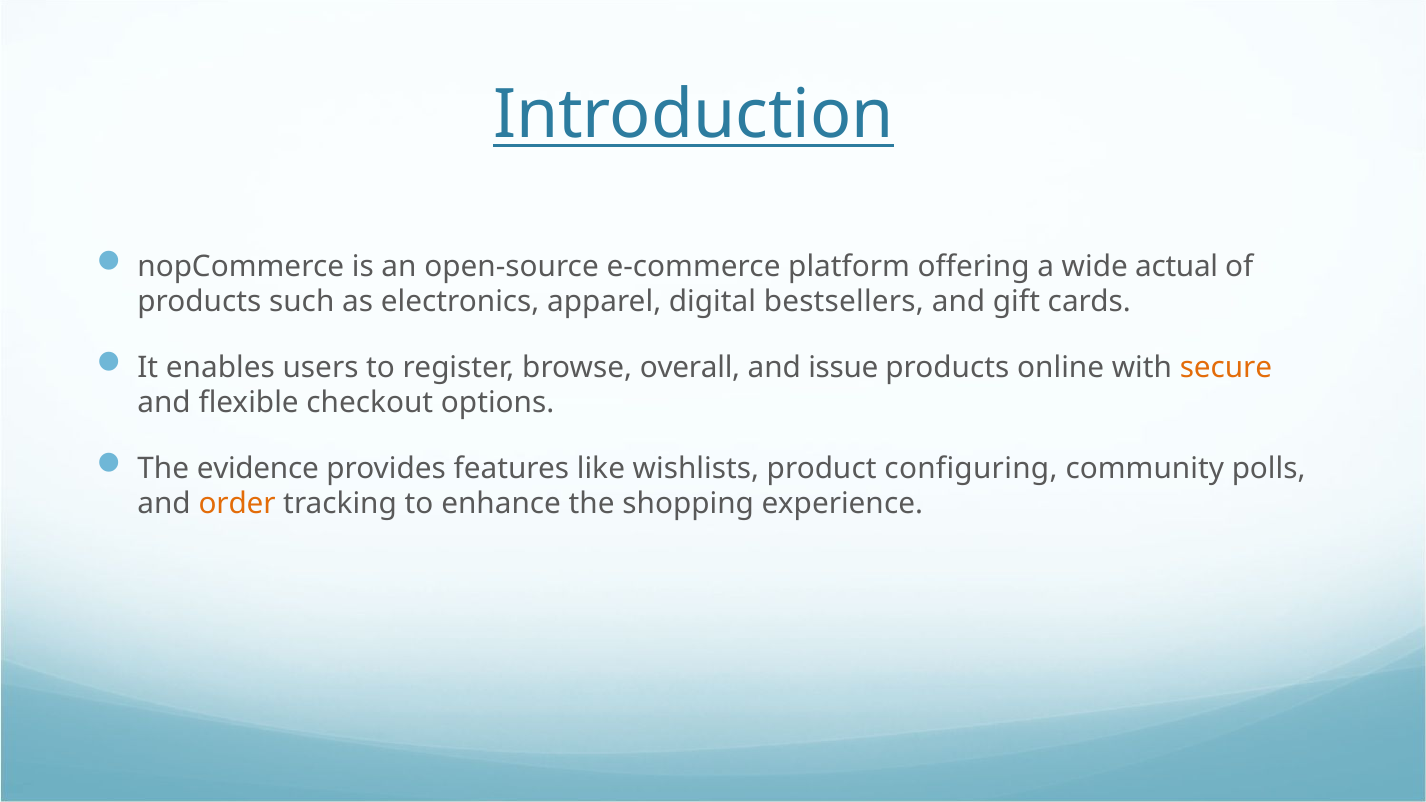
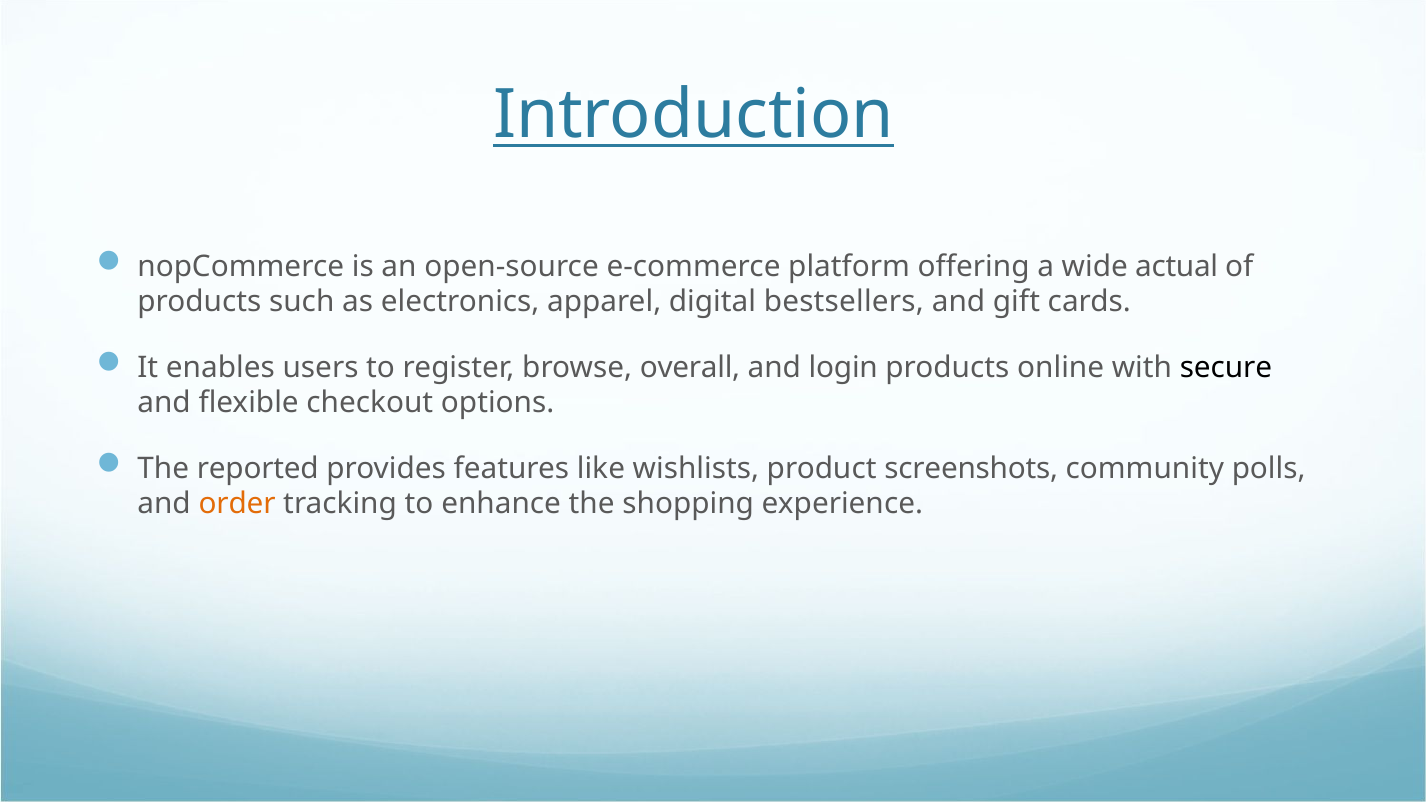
issue: issue -> login
secure colour: orange -> black
evidence: evidence -> reported
configuring: configuring -> screenshots
